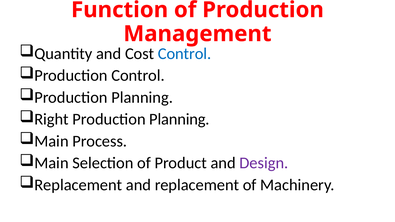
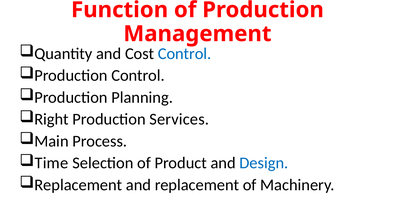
Right Production Planning: Planning -> Services
Main at (51, 163): Main -> Time
Design colour: purple -> blue
